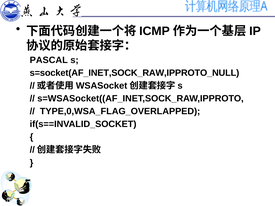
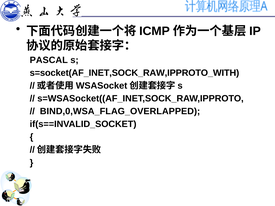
s=socket(AF_INET,SOCK_RAW,IPPROTO_NULL: s=socket(AF_INET,SOCK_RAW,IPPROTO_NULL -> s=socket(AF_INET,SOCK_RAW,IPPROTO_WITH
TYPE,0,WSA_FLAG_OVERLAPPED: TYPE,0,WSA_FLAG_OVERLAPPED -> BIND,0,WSA_FLAG_OVERLAPPED
